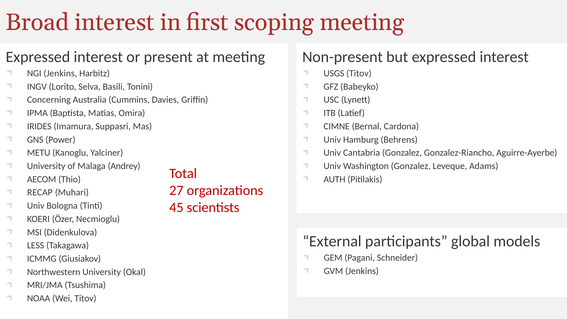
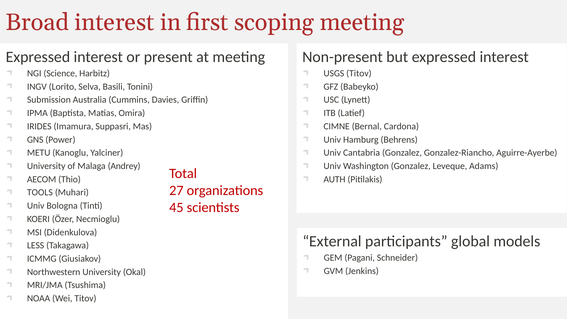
NGI Jenkins: Jenkins -> Science
Concerning: Concerning -> Submission
RECAP: RECAP -> TOOLS
